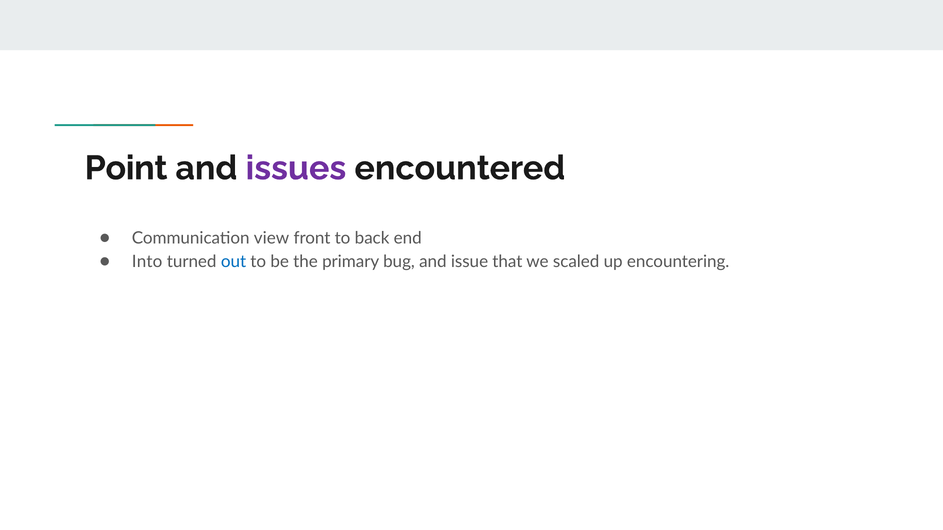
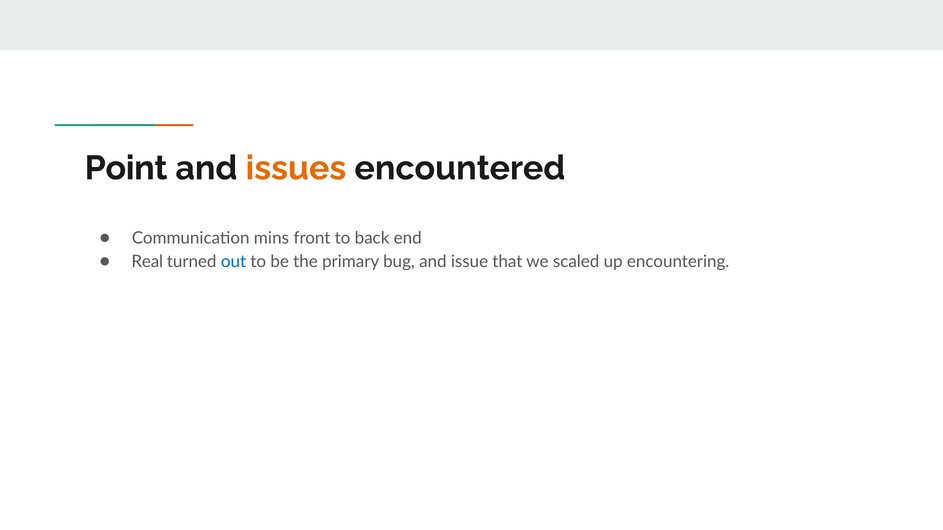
issues colour: purple -> orange
view: view -> mins
Into: Into -> Real
